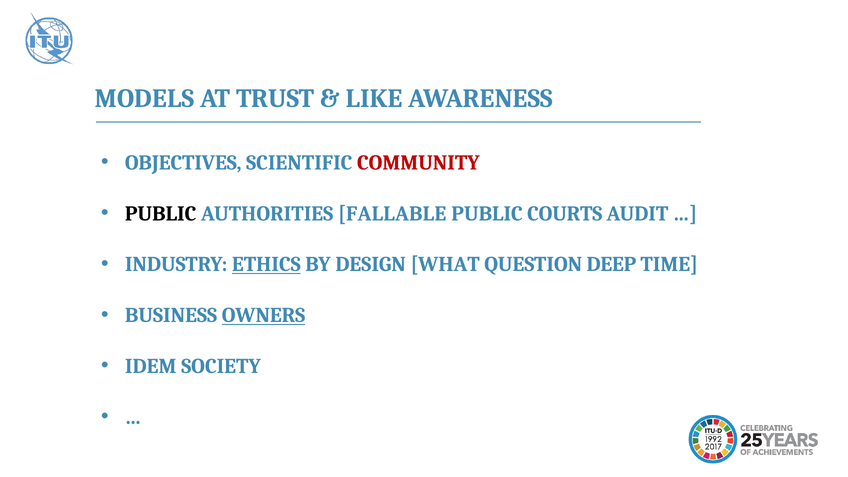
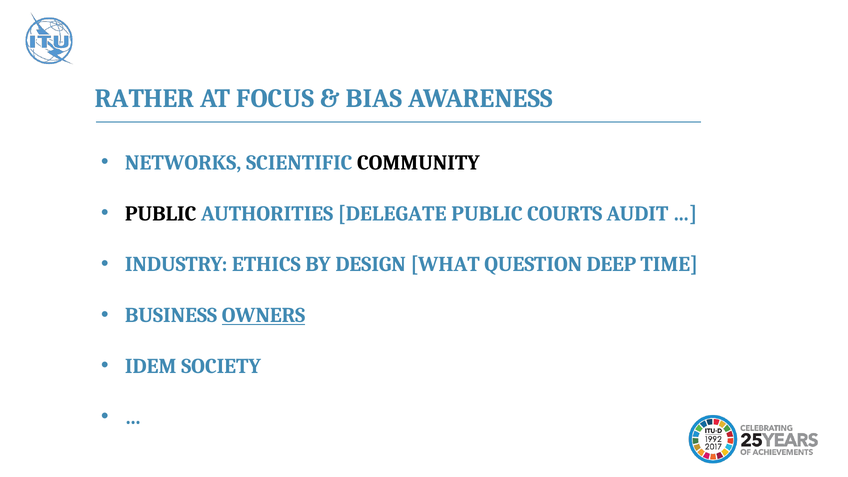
MODELS: MODELS -> RATHER
TRUST: TRUST -> FOCUS
LIKE: LIKE -> BIAS
OBJECTIVES: OBJECTIVES -> NETWORKS
COMMUNITY colour: red -> black
FALLABLE: FALLABLE -> DELEGATE
ETHICS underline: present -> none
